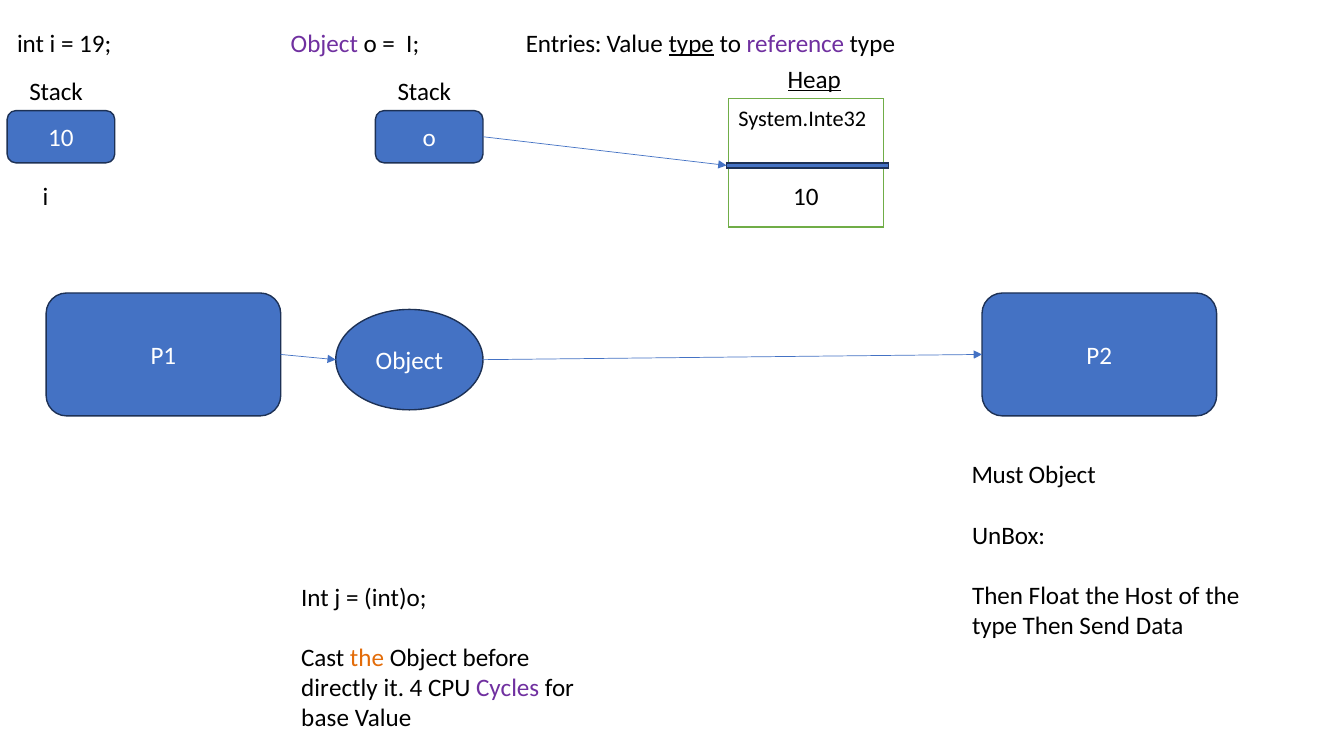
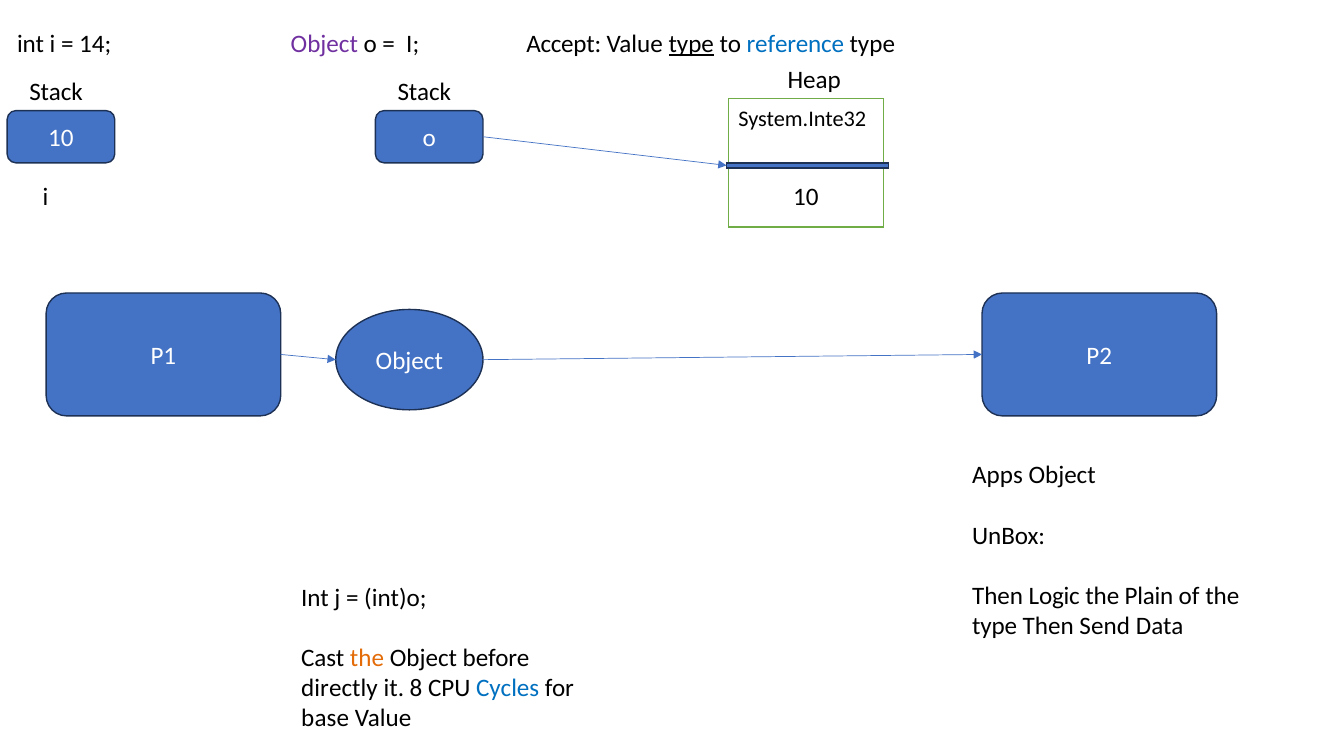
19: 19 -> 14
Entries: Entries -> Accept
reference colour: purple -> blue
Heap underline: present -> none
Must: Must -> Apps
Float: Float -> Logic
Host: Host -> Plain
4: 4 -> 8
Cycles colour: purple -> blue
